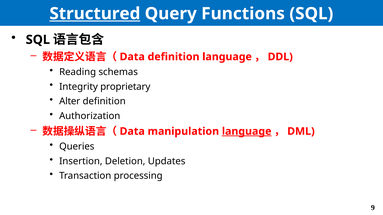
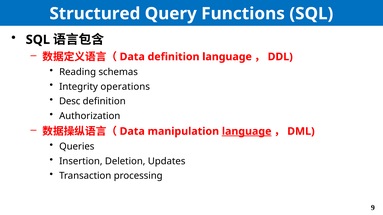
Structured underline: present -> none
proprietary: proprietary -> operations
Alter: Alter -> Desc
